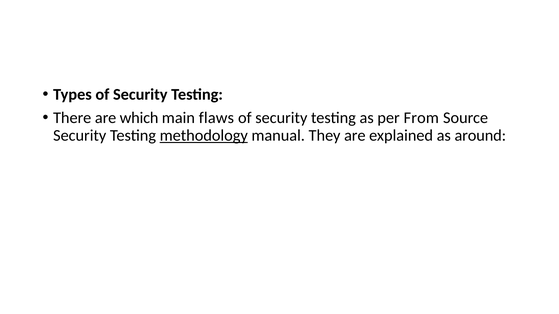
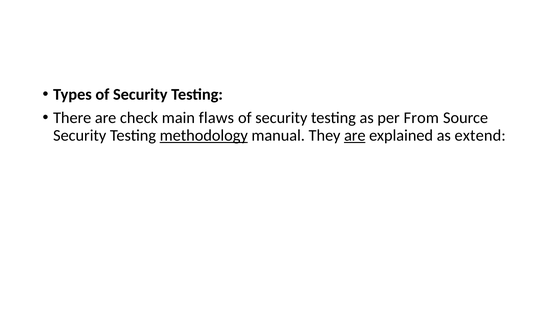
which: which -> check
are at (355, 136) underline: none -> present
around: around -> extend
